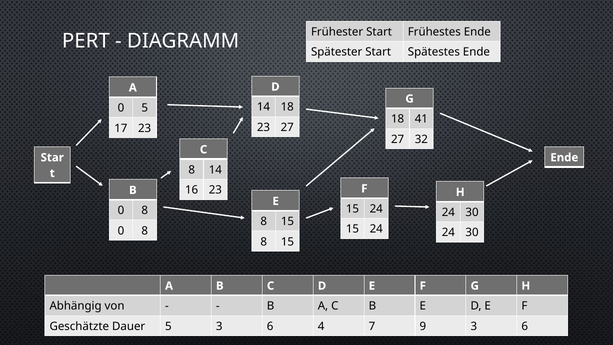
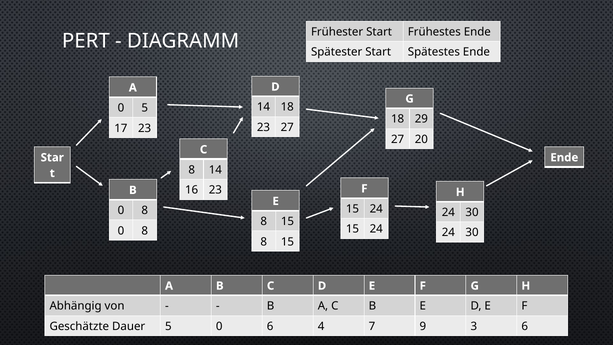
41: 41 -> 29
32: 32 -> 20
5 3: 3 -> 0
